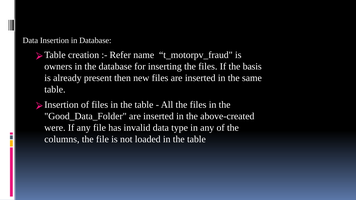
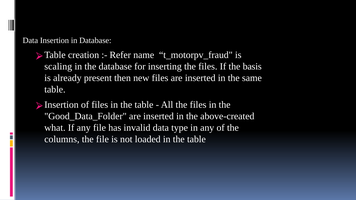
owners: owners -> scaling
were: were -> what
